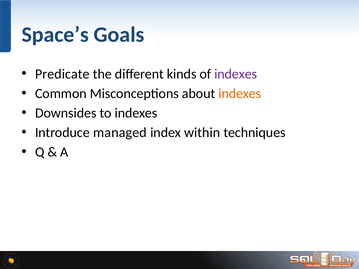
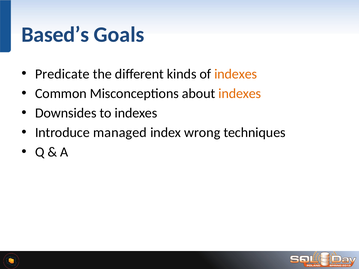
Space’s: Space’s -> Based’s
indexes at (236, 74) colour: purple -> orange
within: within -> wrong
